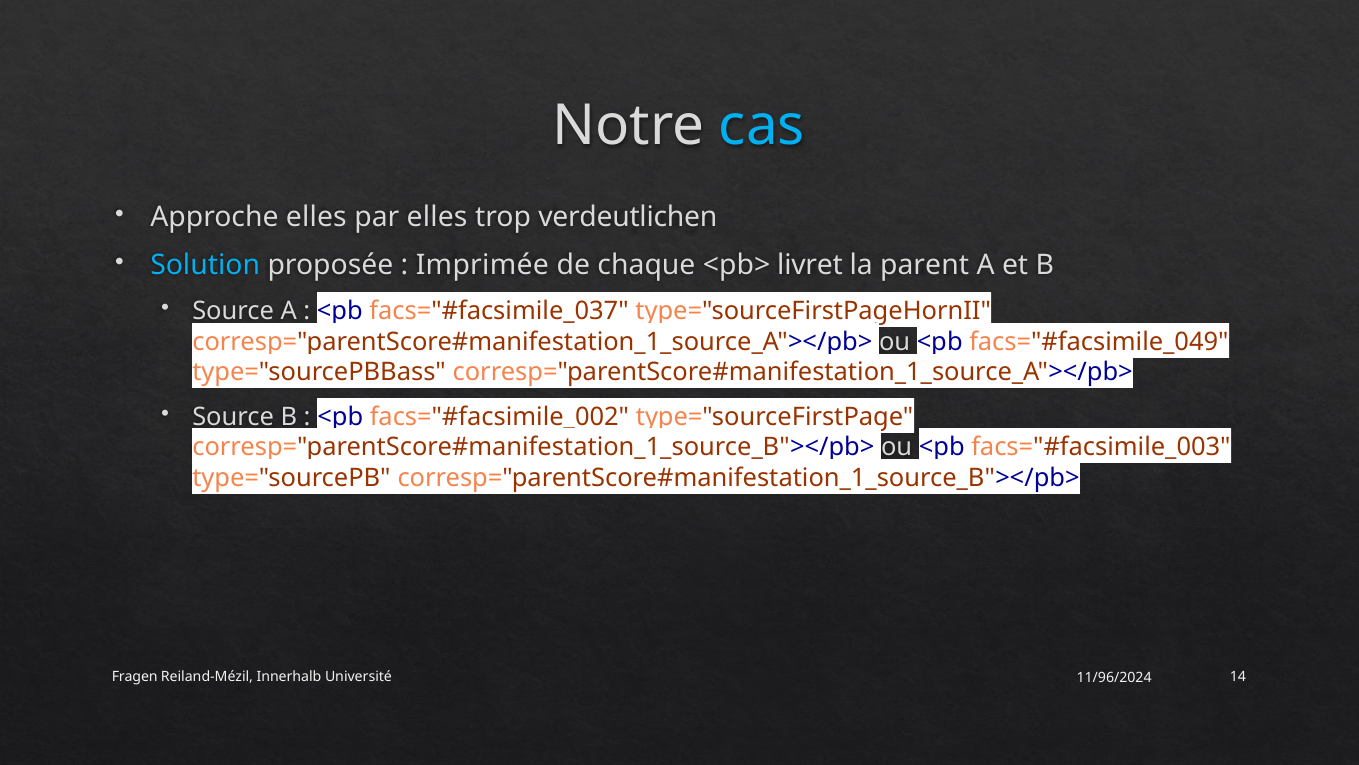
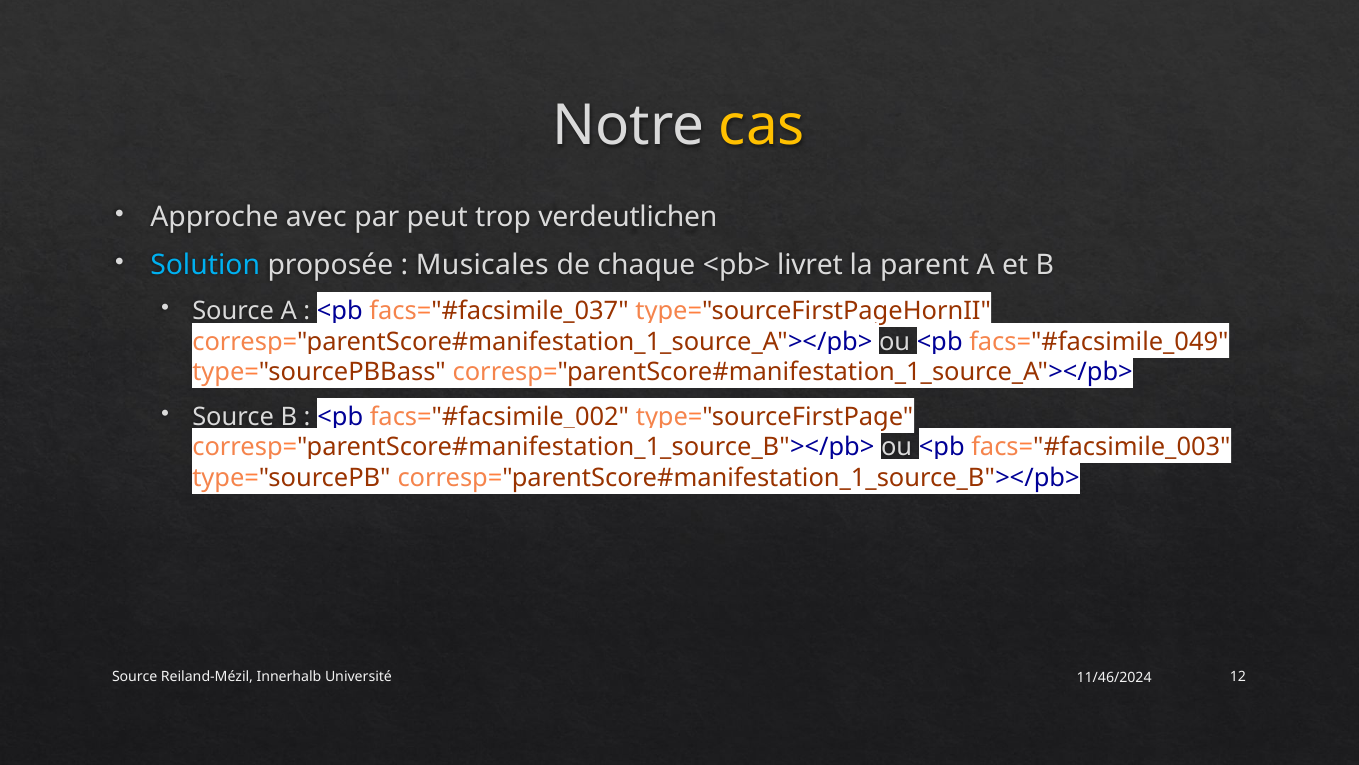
cas colour: light blue -> yellow
Approche elles: elles -> avec
par elles: elles -> peut
Imprimée: Imprimée -> Musicales
Fragen at (135, 676): Fragen -> Source
14: 14 -> 12
11/96/2024: 11/96/2024 -> 11/46/2024
